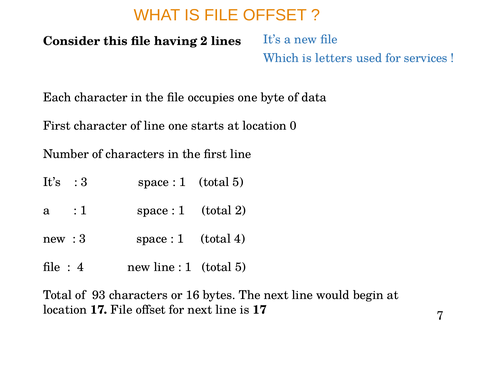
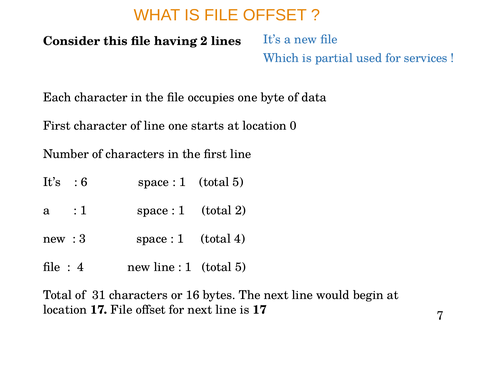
letters: letters -> partial
3 at (84, 182): 3 -> 6
93: 93 -> 31
